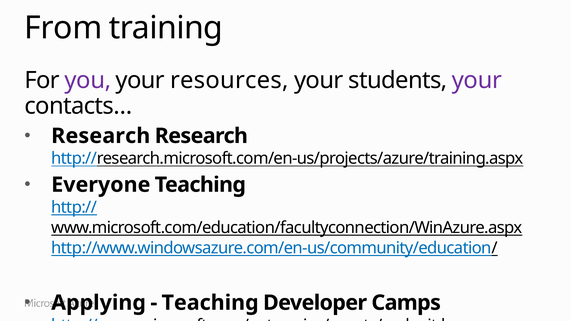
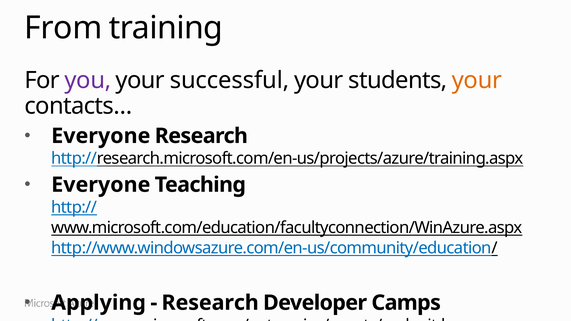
resources: resources -> successful
your at (477, 81) colour: purple -> orange
Research at (101, 136): Research -> Everyone
Teaching at (210, 303): Teaching -> Research
